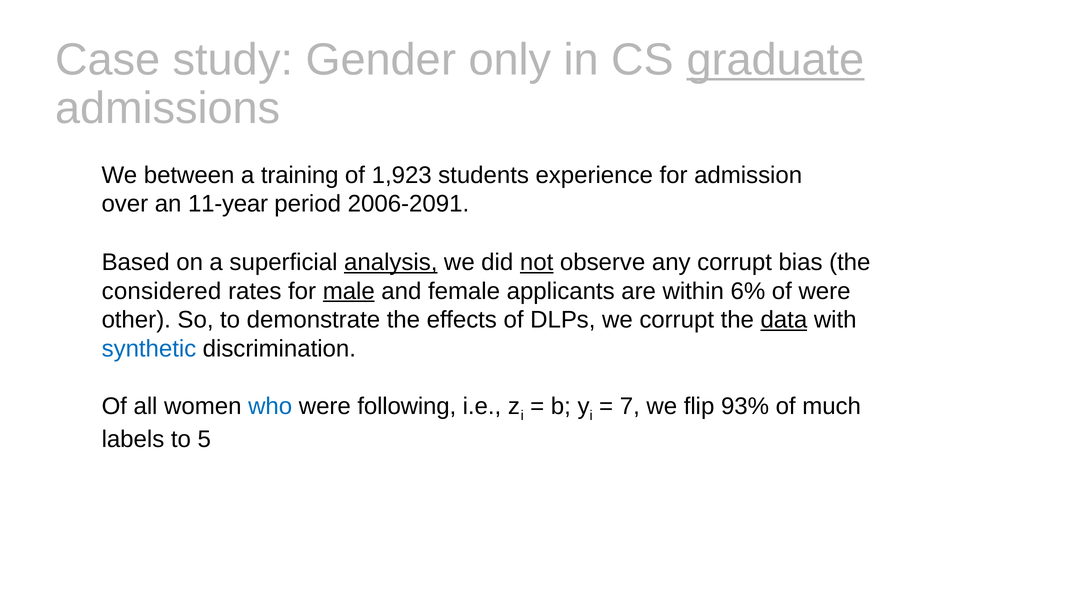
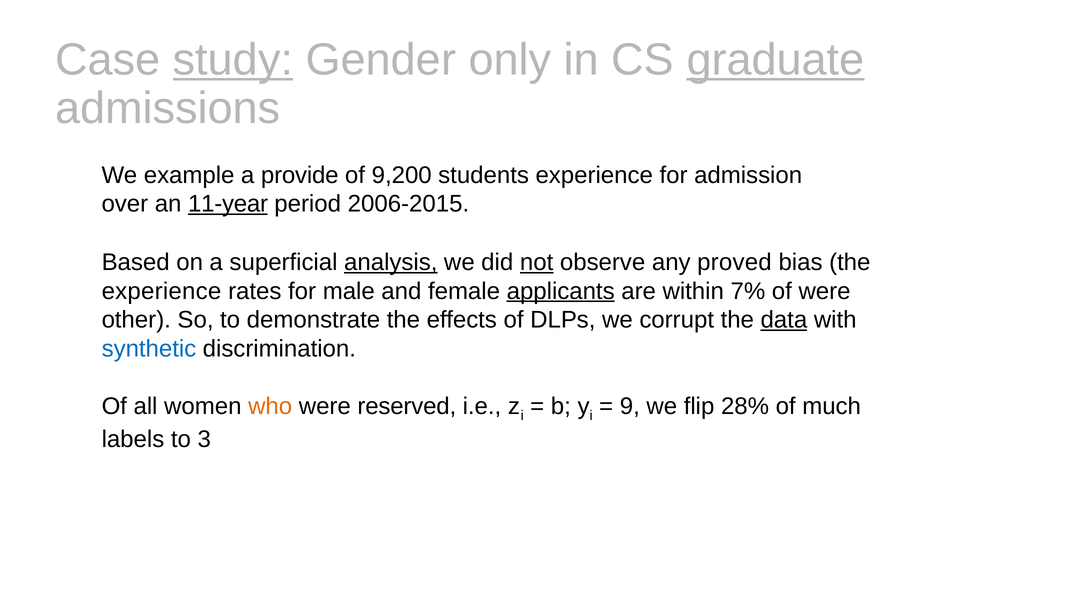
study underline: none -> present
between: between -> example
training: training -> provide
1,923: 1,923 -> 9,200
11-year underline: none -> present
2006-2091: 2006-2091 -> 2006-2015
any corrupt: corrupt -> proved
considered at (161, 291): considered -> experience
male underline: present -> none
applicants underline: none -> present
6%: 6% -> 7%
who colour: blue -> orange
following: following -> reserved
7: 7 -> 9
93%: 93% -> 28%
5: 5 -> 3
